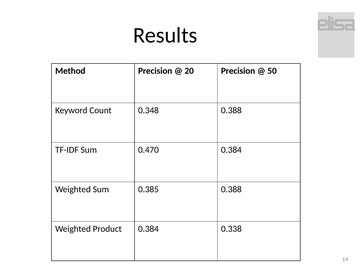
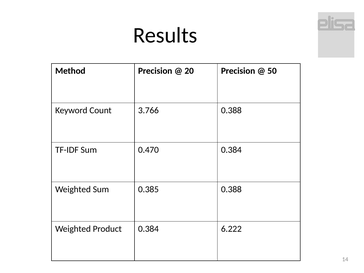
0.348: 0.348 -> 3.766
0.338: 0.338 -> 6.222
